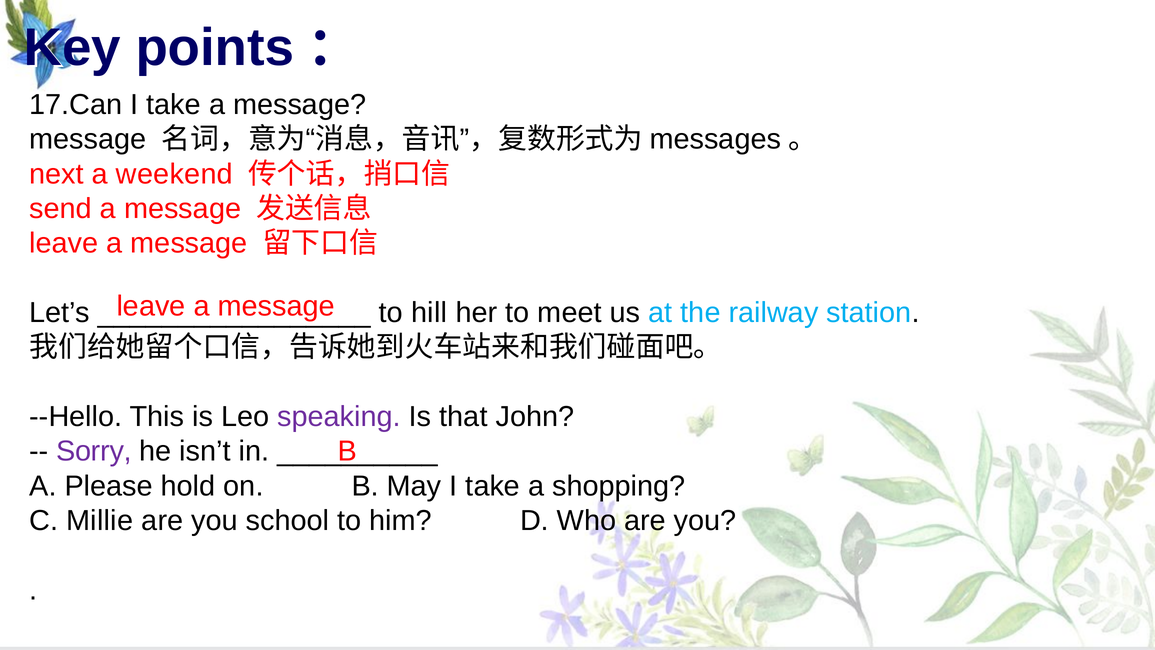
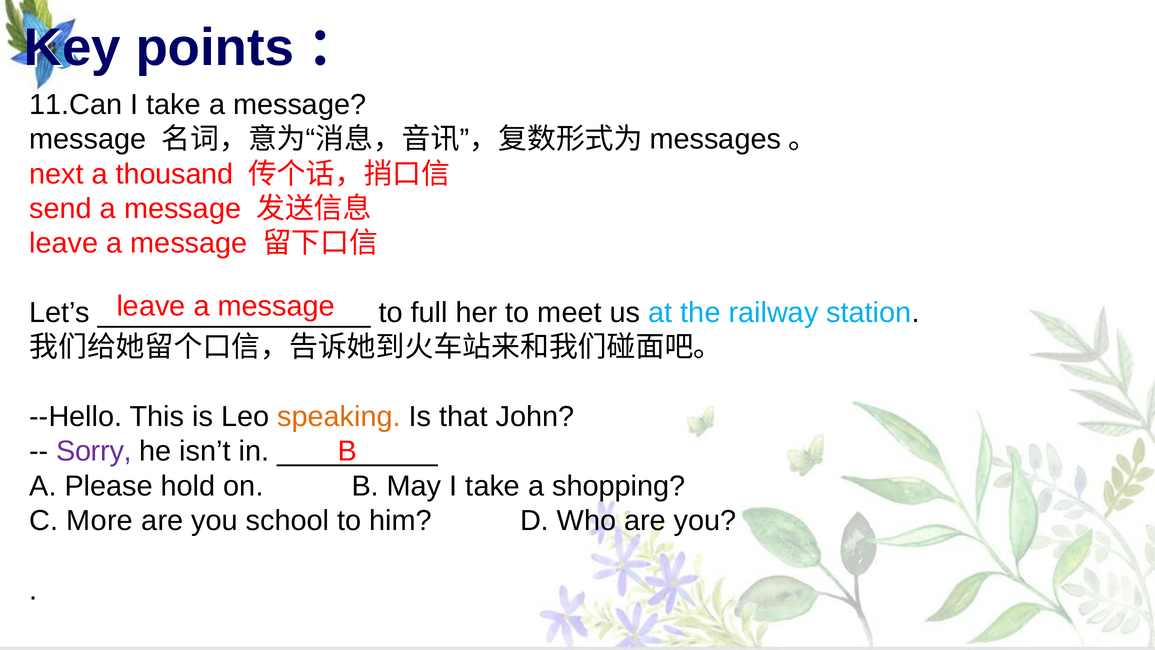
17.Can: 17.Can -> 11.Can
weekend: weekend -> thousand
hill: hill -> full
speaking colour: purple -> orange
Millie: Millie -> More
